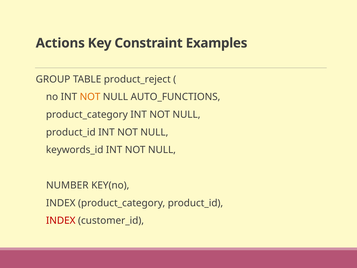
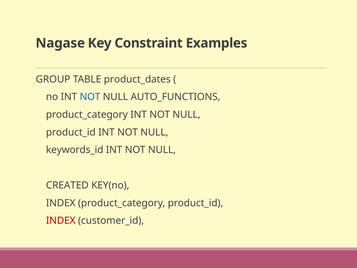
Actions: Actions -> Nagase
product_reject: product_reject -> product_dates
NOT at (90, 97) colour: orange -> blue
NUMBER: NUMBER -> CREATED
